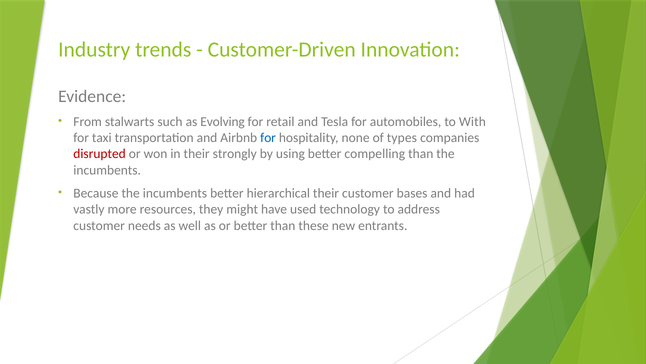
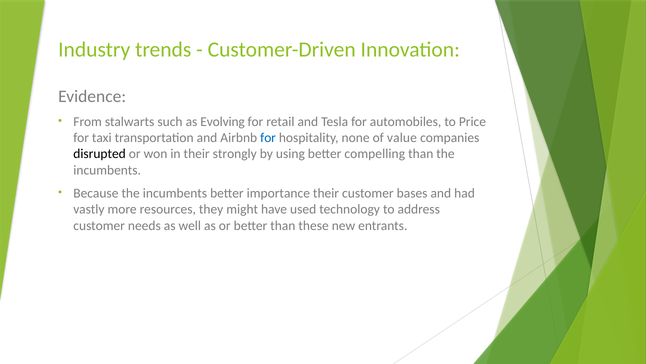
With: With -> Price
types: types -> value
disrupted colour: red -> black
hierarchical: hierarchical -> importance
